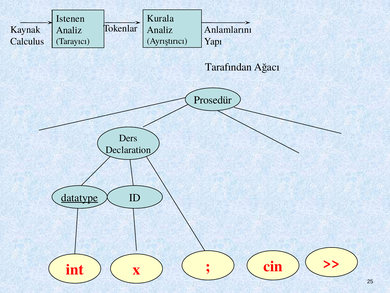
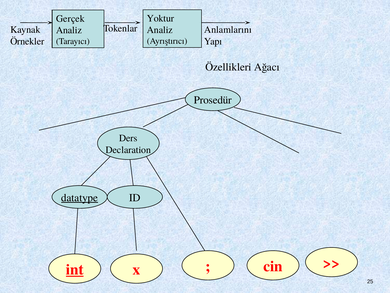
Kurala: Kurala -> Yoktur
Istenen: Istenen -> Gerçek
Calculus: Calculus -> Örnekler
Tarafından: Tarafından -> Özellikleri
int underline: none -> present
